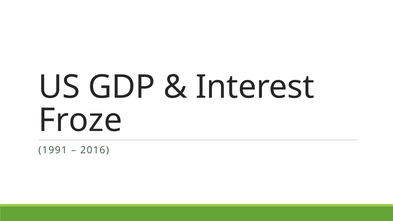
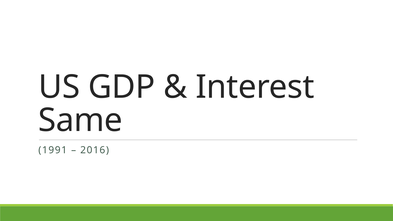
Froze: Froze -> Same
